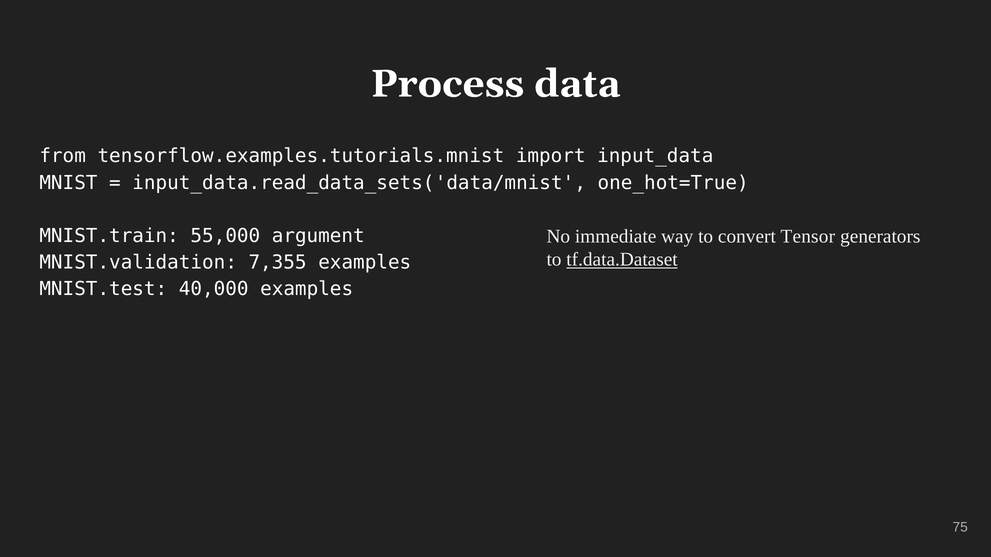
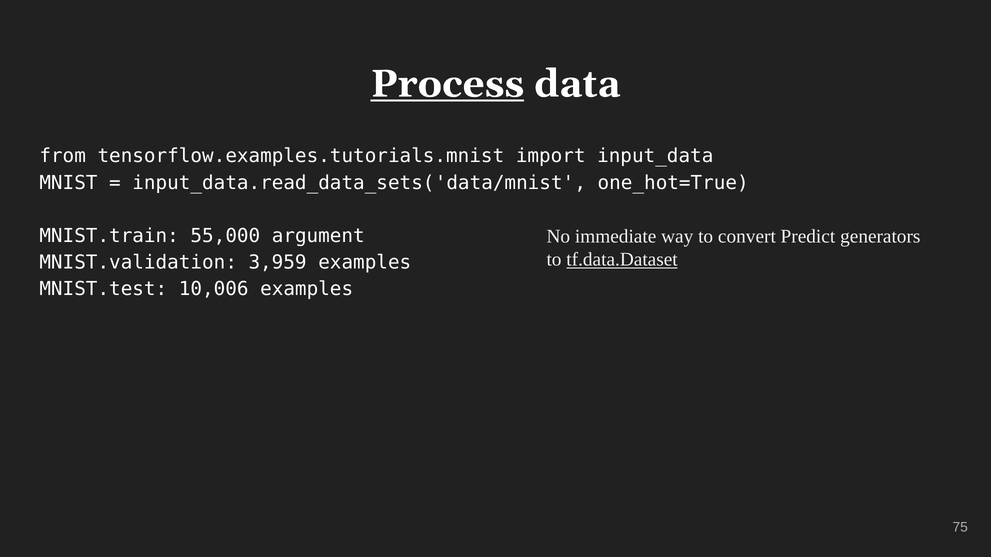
Process underline: none -> present
Tensor: Tensor -> Predict
7,355: 7,355 -> 3,959
40,000: 40,000 -> 10,006
